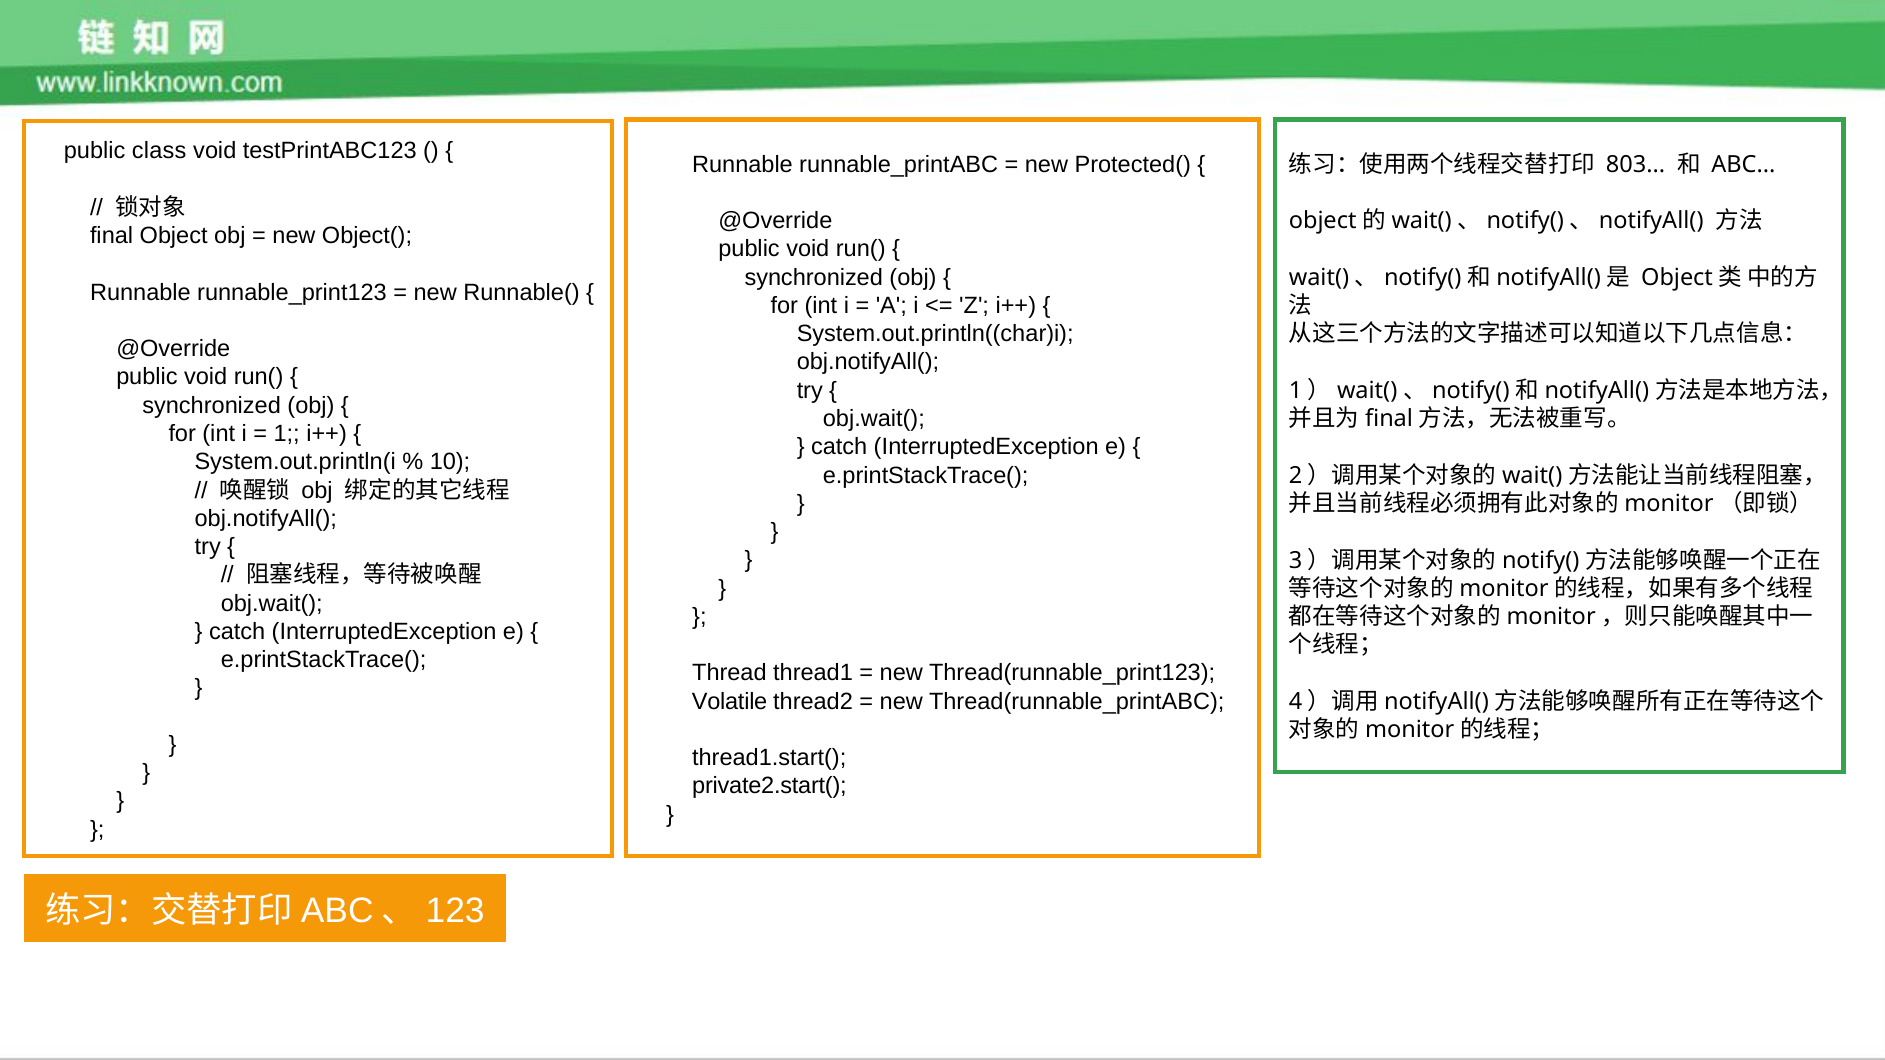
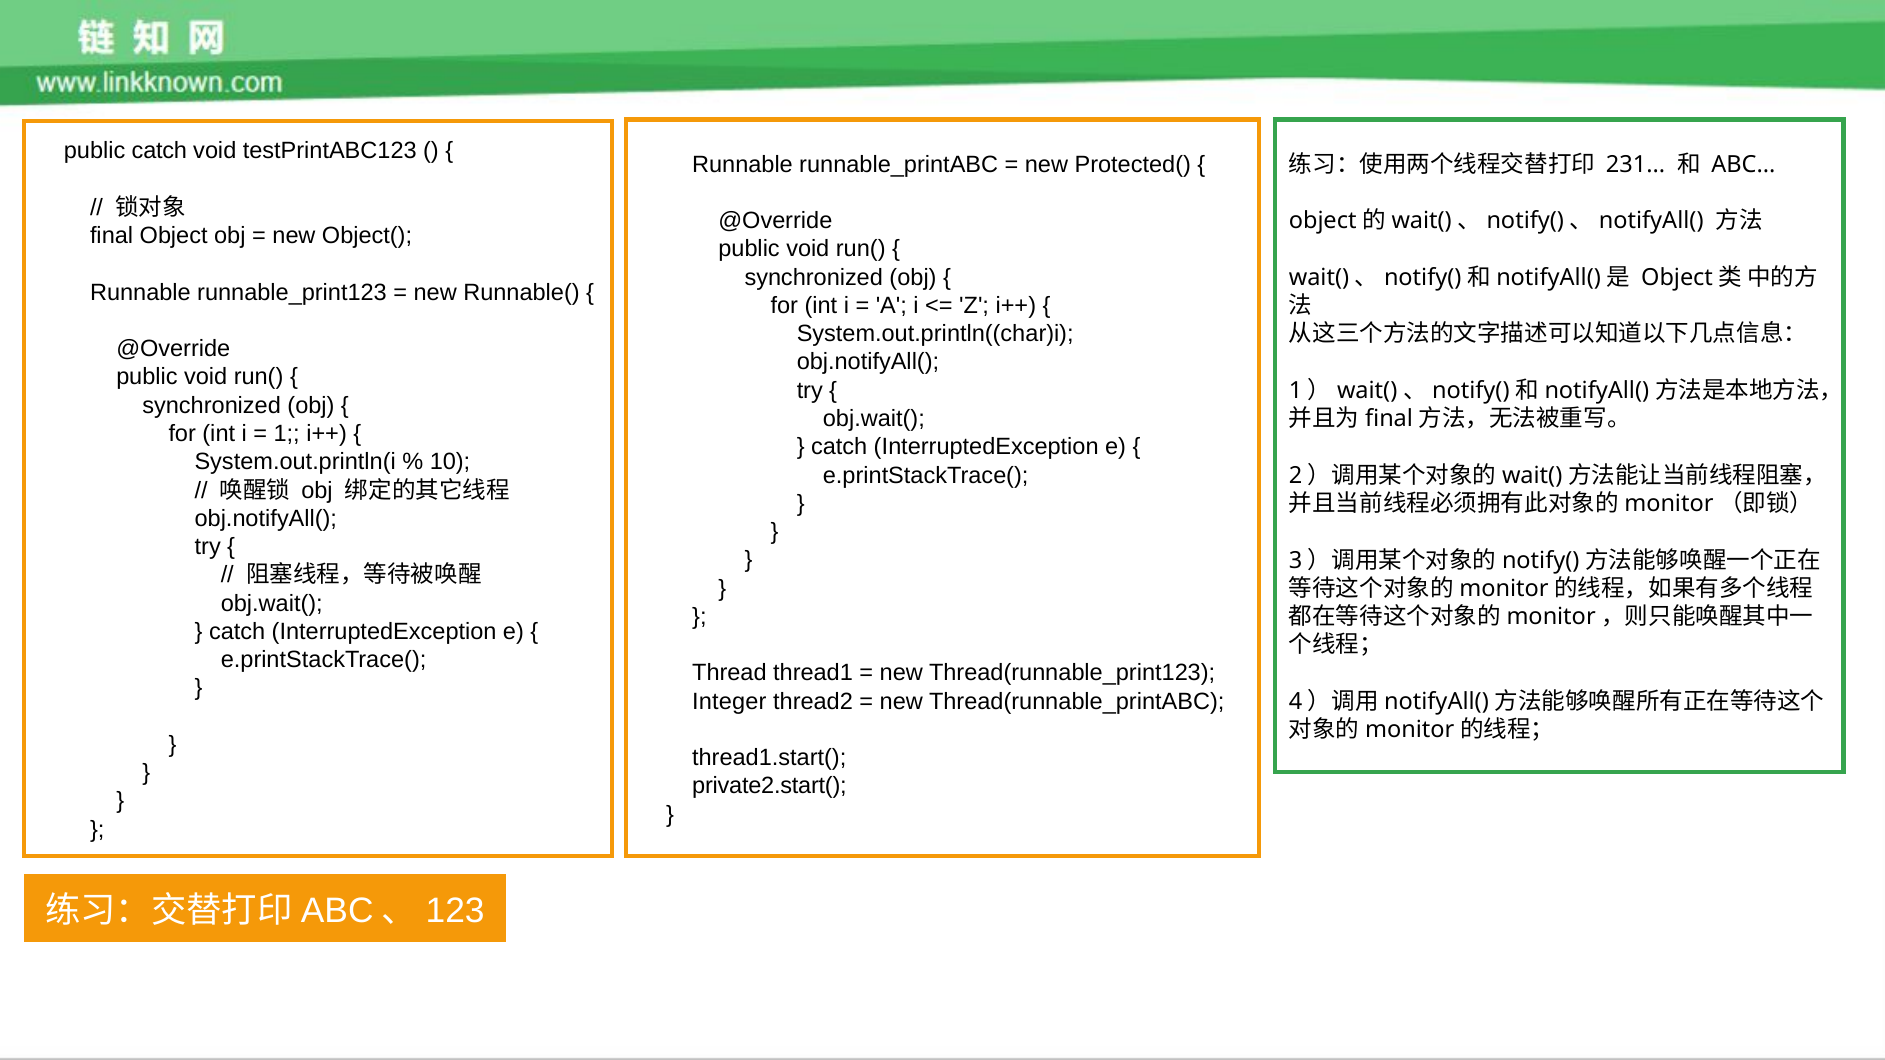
public class: class -> catch
803: 803 -> 231
Volatile: Volatile -> Integer
